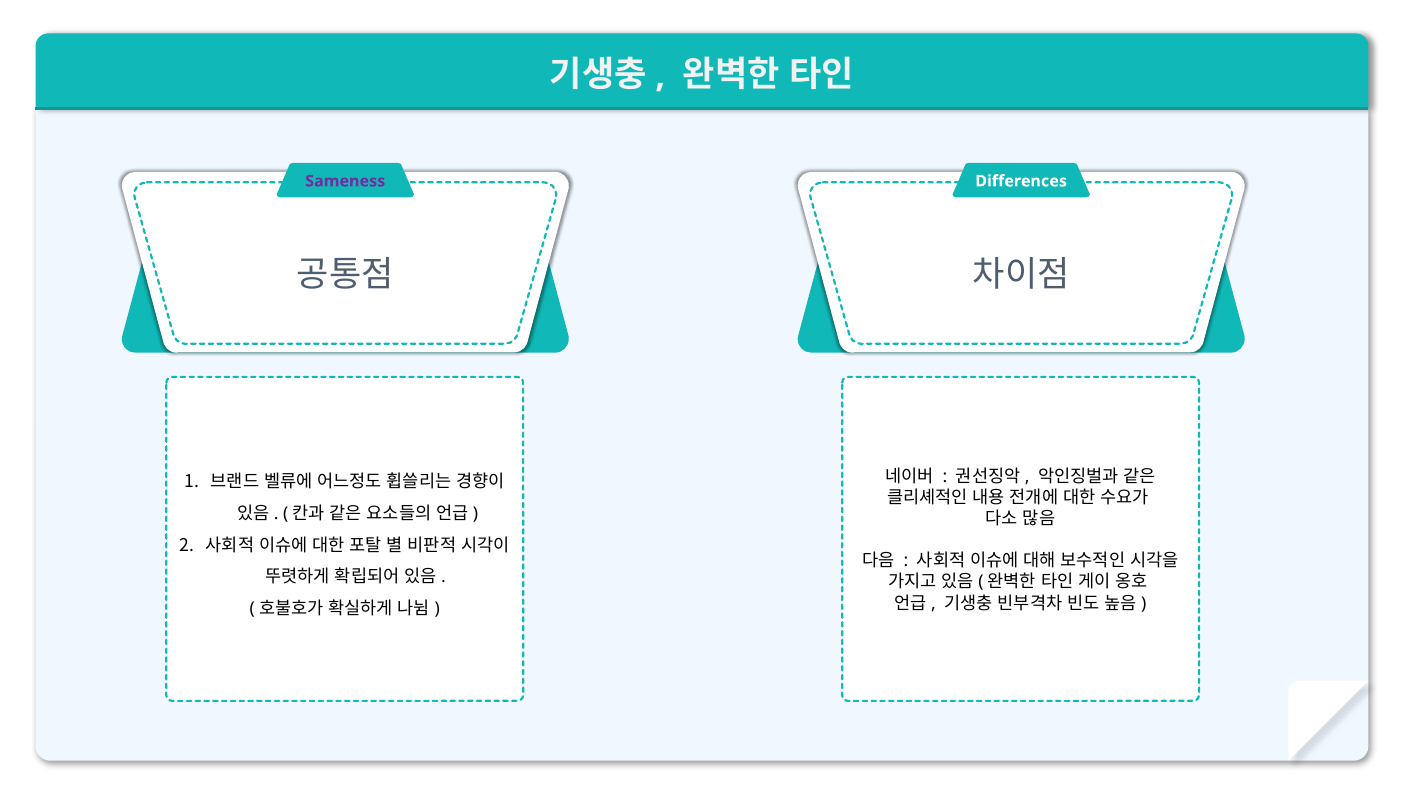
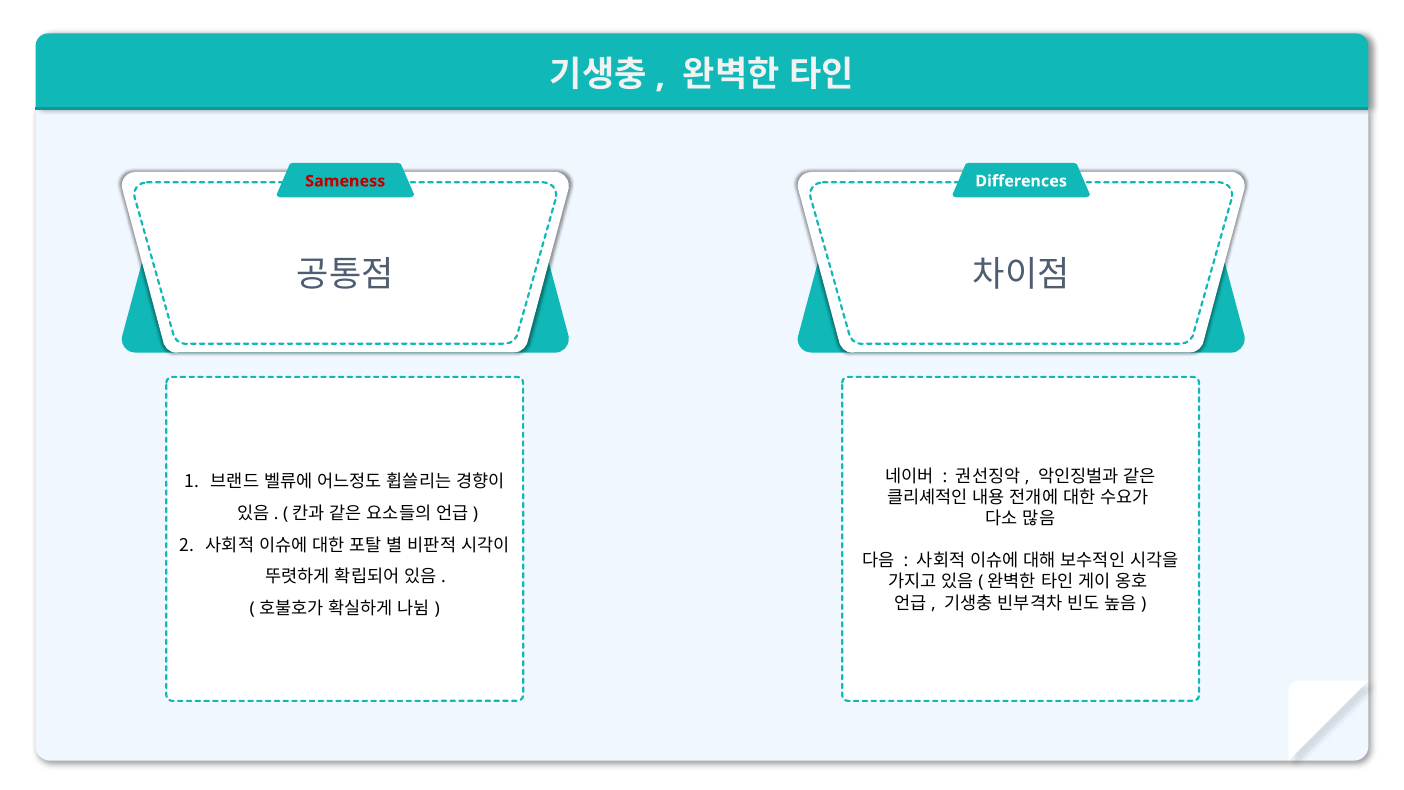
Sameness colour: purple -> red
